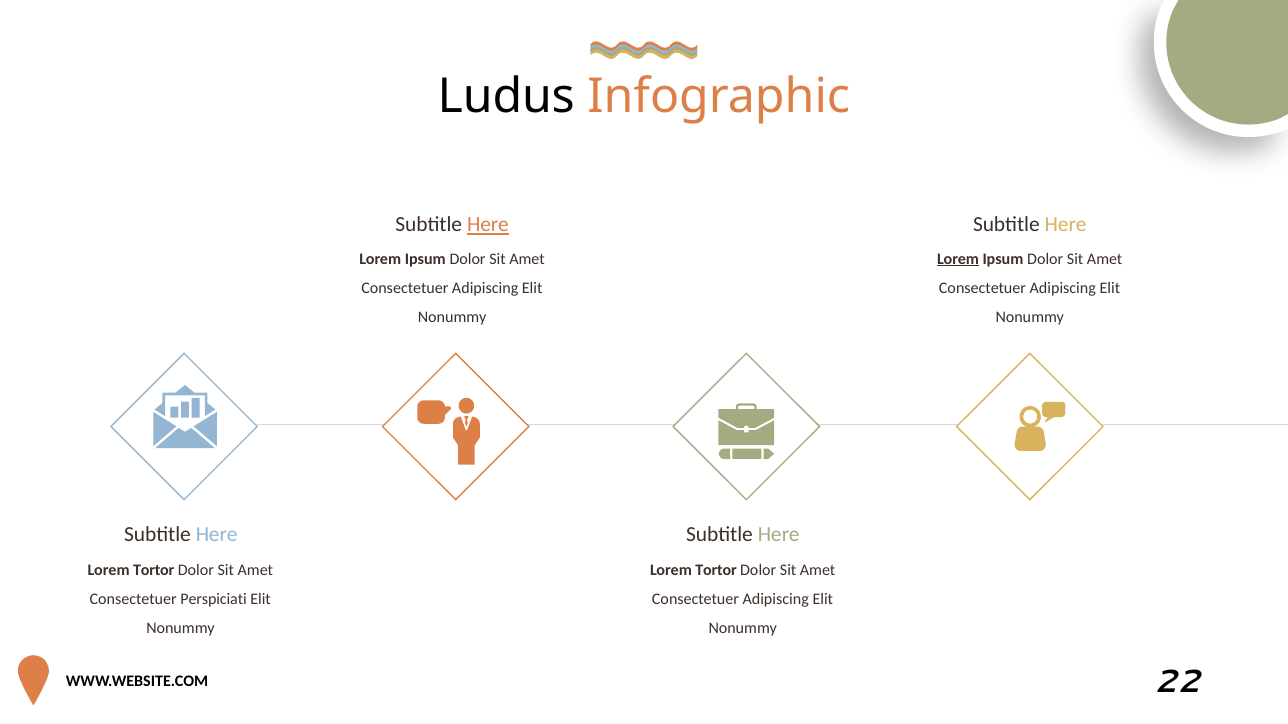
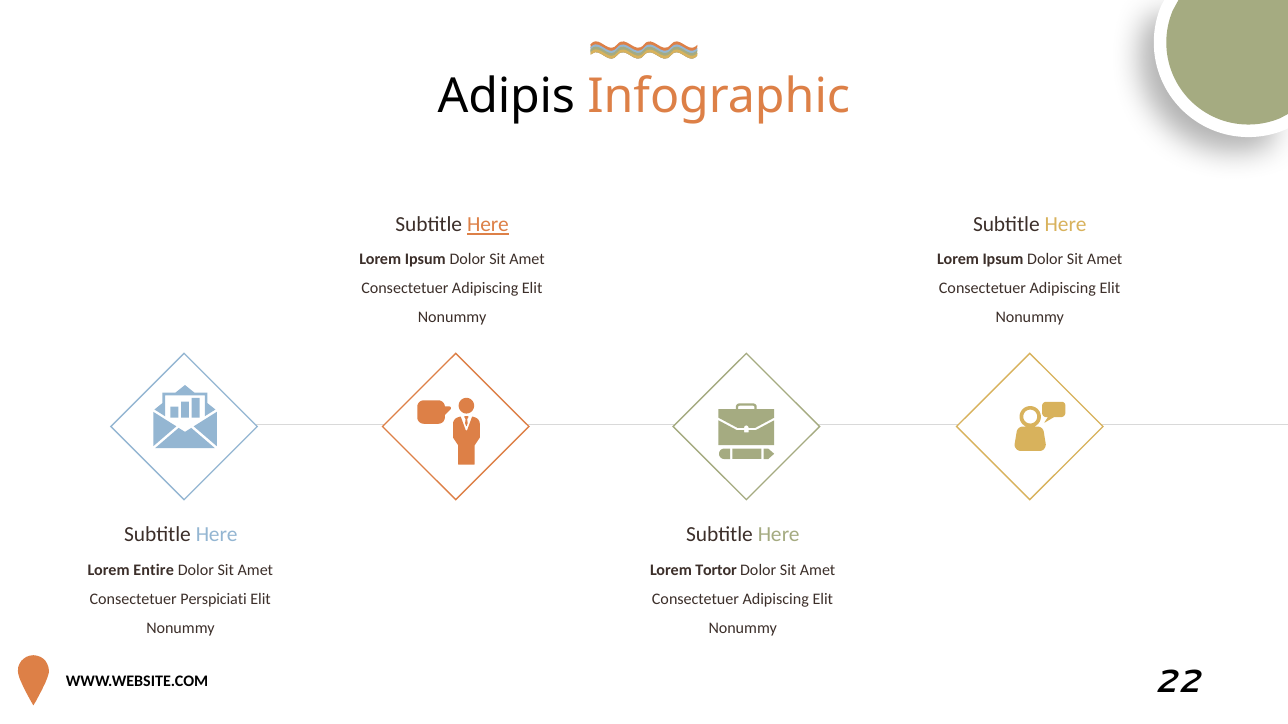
Ludus: Ludus -> Adipis
Lorem at (958, 259) underline: present -> none
Tortor at (154, 571): Tortor -> Entire
